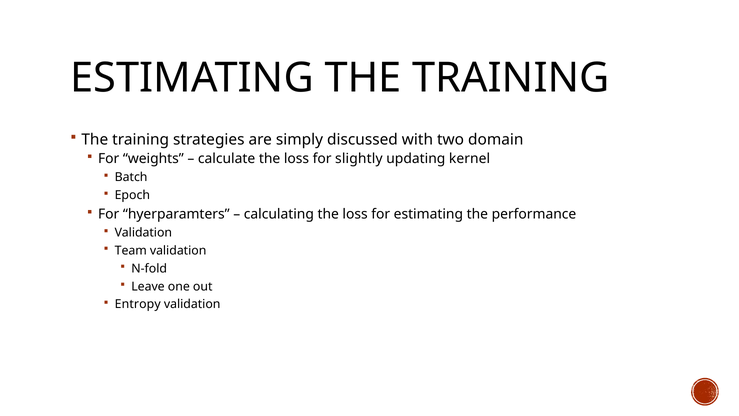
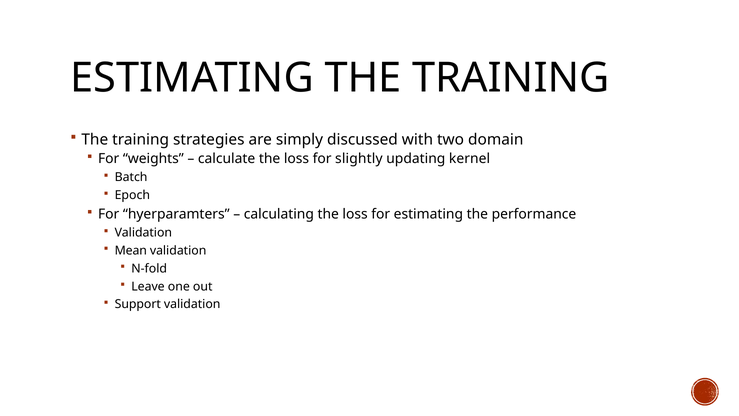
Team: Team -> Mean
Entropy: Entropy -> Support
